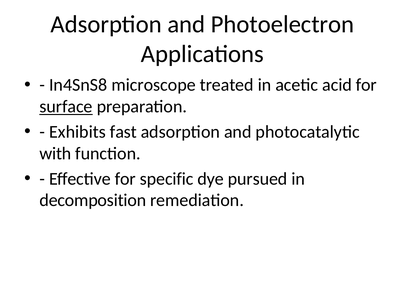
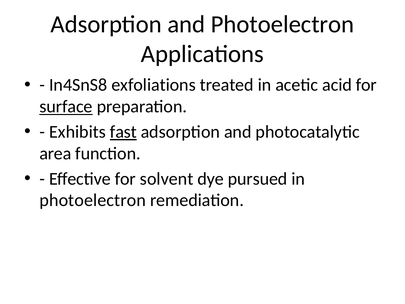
microscope: microscope -> exfoliations
fast underline: none -> present
with: with -> area
specific: specific -> solvent
decomposition at (93, 200): decomposition -> photoelectron
